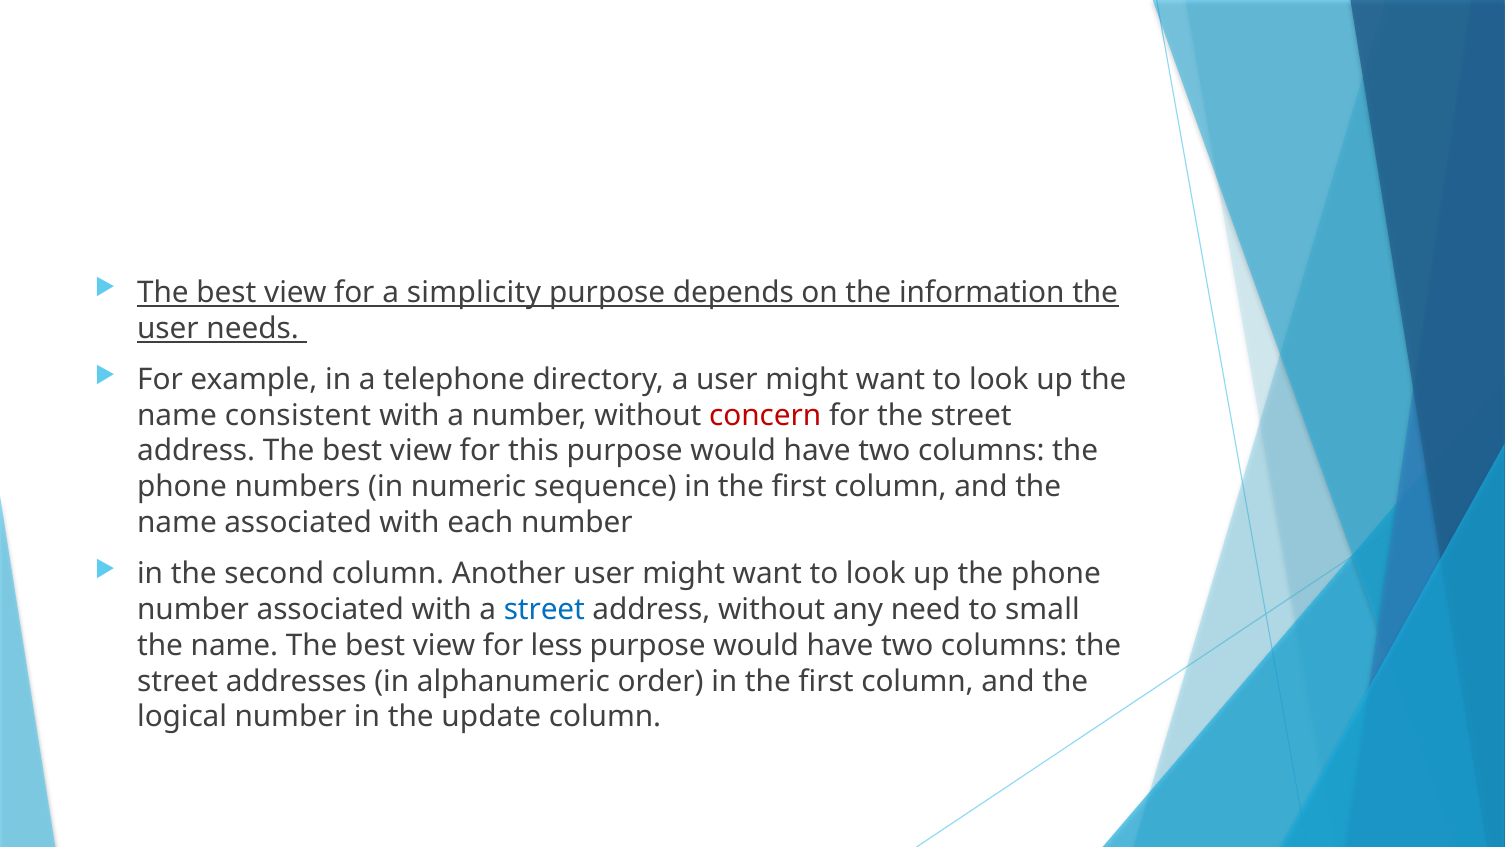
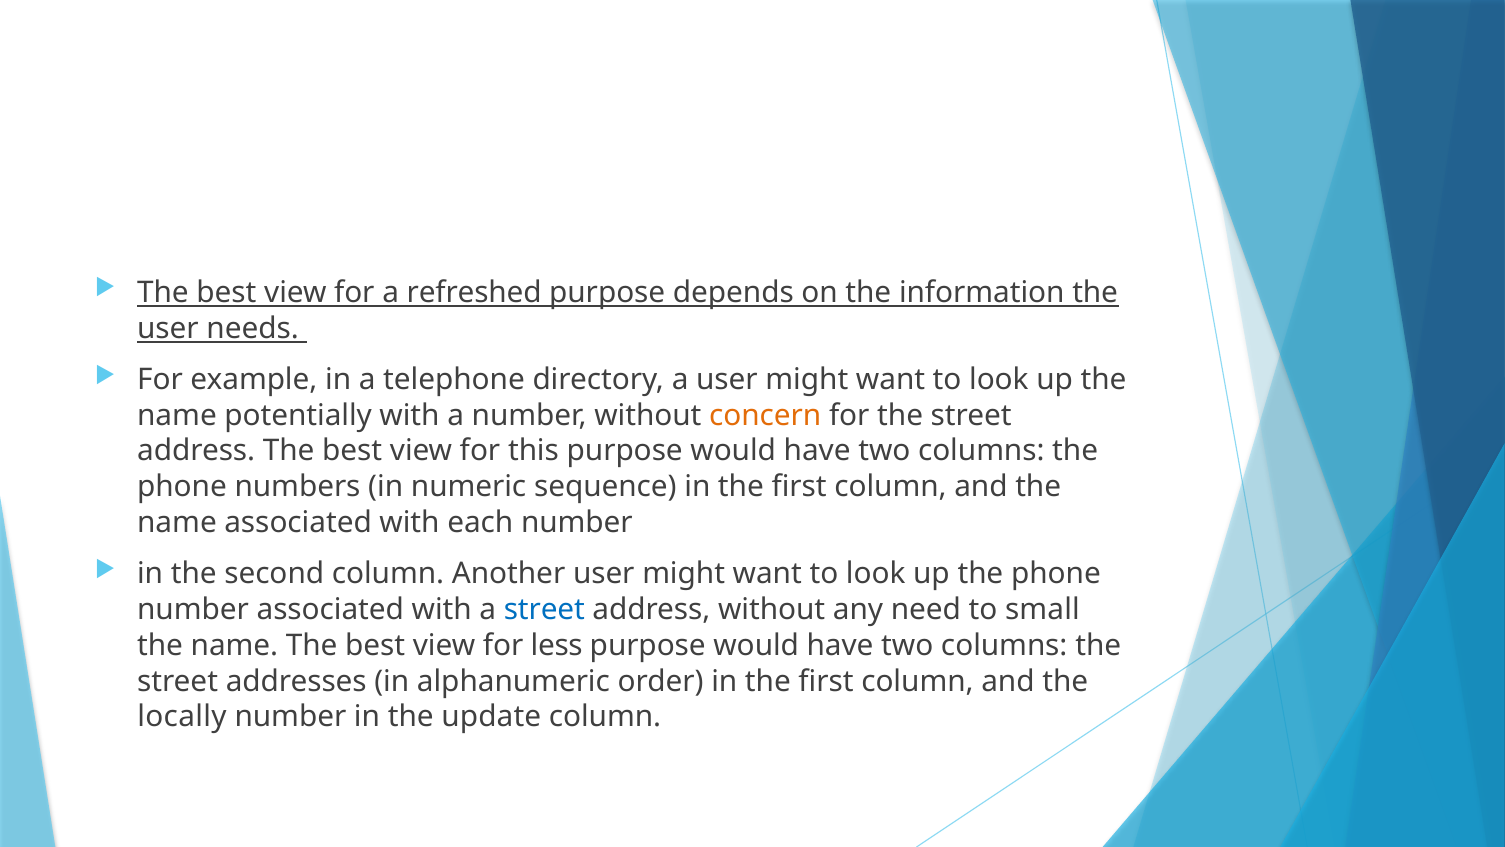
simplicity: simplicity -> refreshed
consistent: consistent -> potentially
concern colour: red -> orange
logical: logical -> locally
